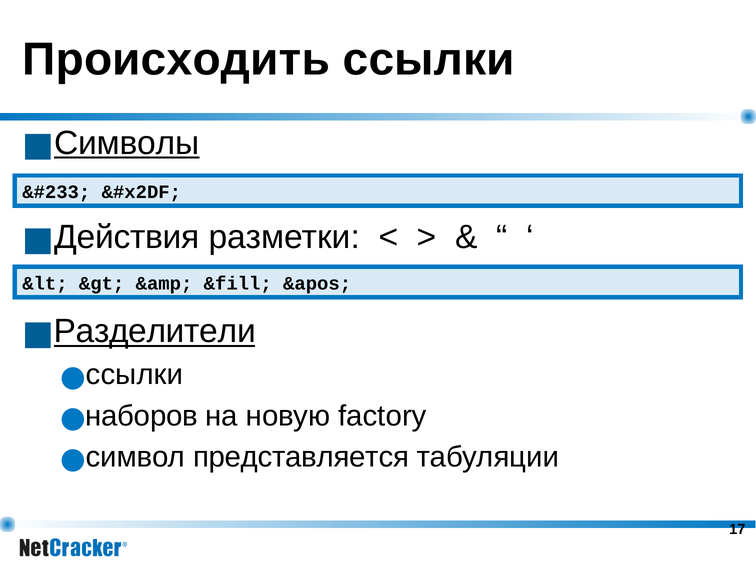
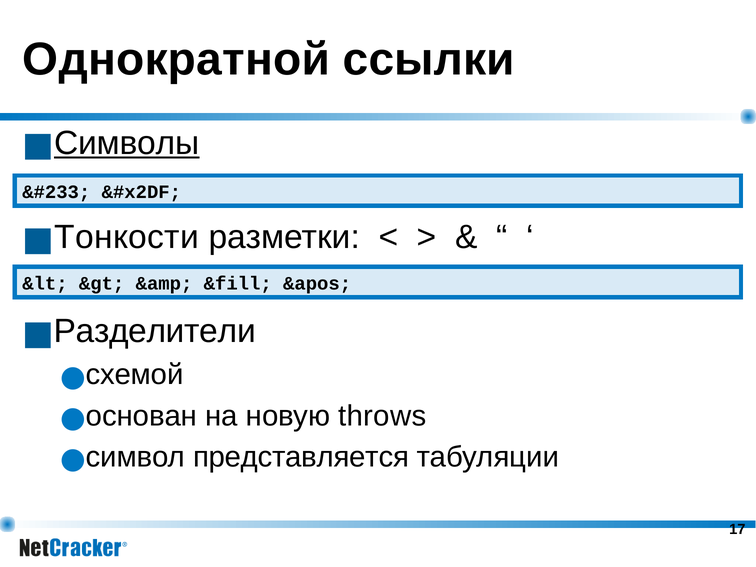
Происходить: Происходить -> Однократной
Действия: Действия -> Тонкости
Разделители underline: present -> none
ссылки at (134, 375): ссылки -> схемой
наборов: наборов -> основан
factory: factory -> throws
